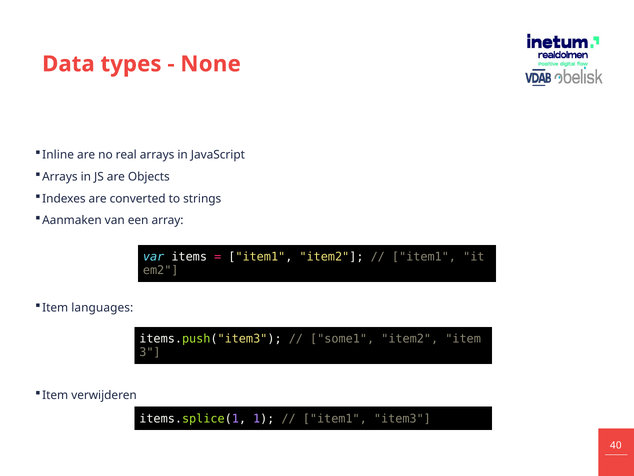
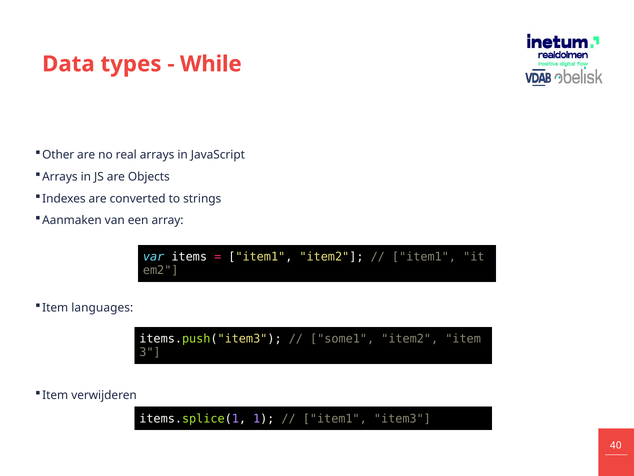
None: None -> While
Inline: Inline -> Other
